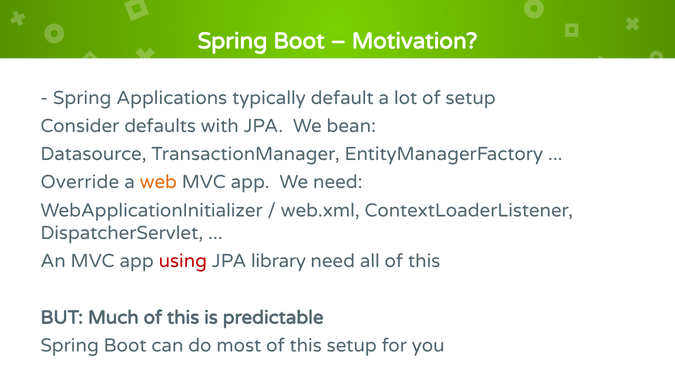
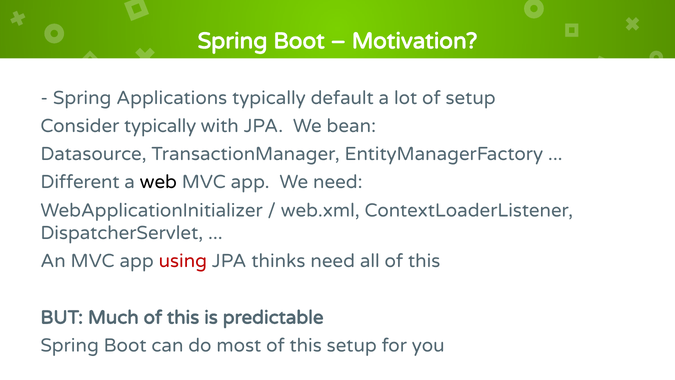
Consider defaults: defaults -> typically
Override: Override -> Different
web colour: orange -> black
library: library -> thinks
